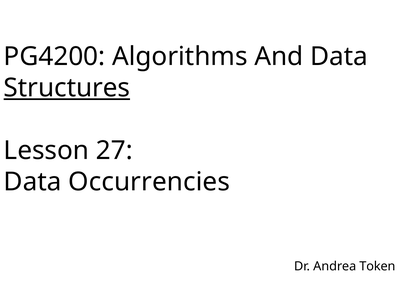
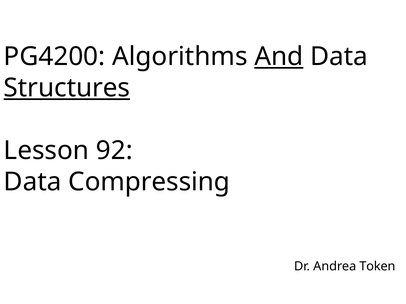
And underline: none -> present
27: 27 -> 92
Occurrencies: Occurrencies -> Compressing
